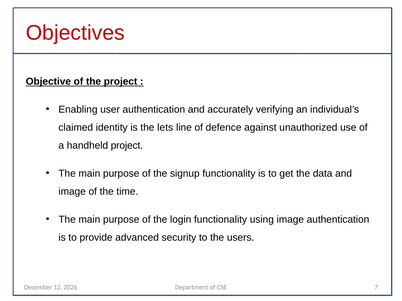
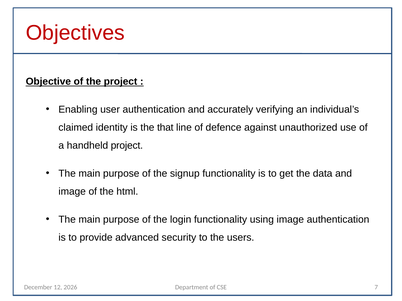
lets: lets -> that
time: time -> html
